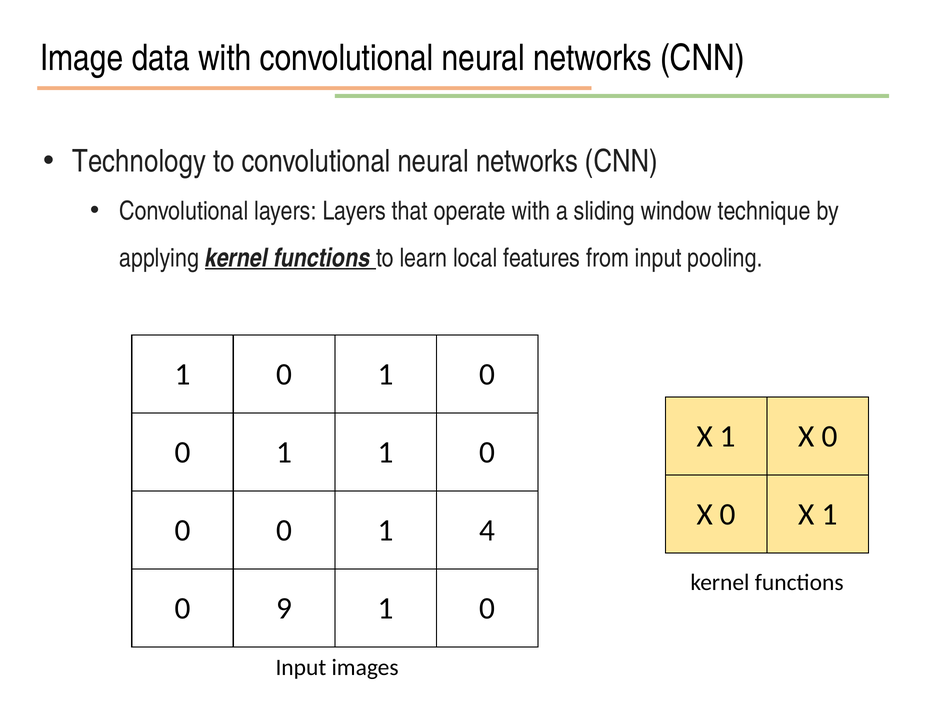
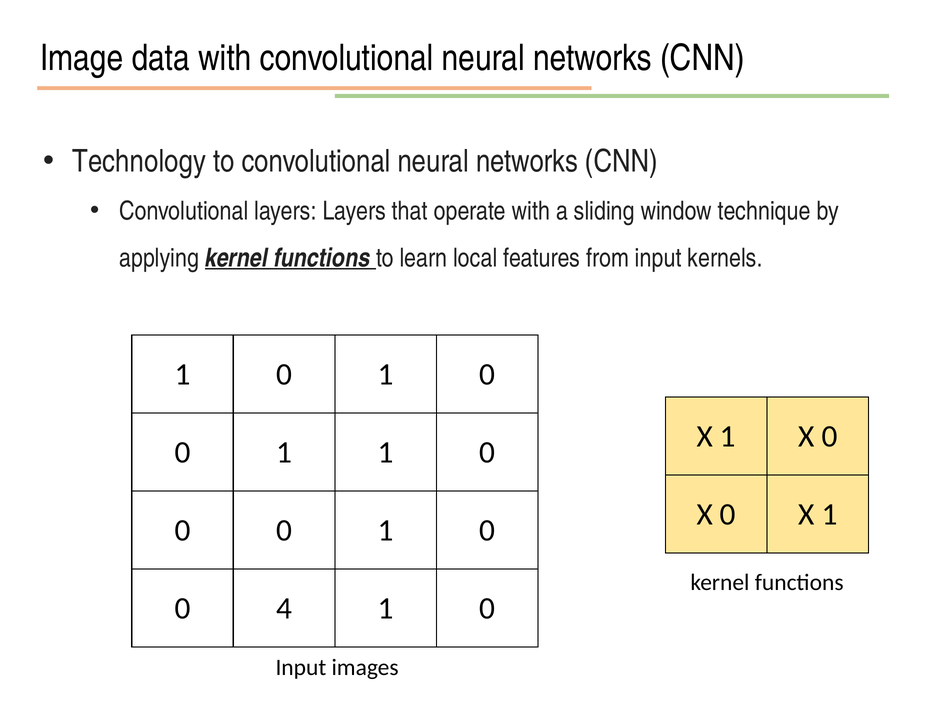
pooling: pooling -> kernels
0 0 1 4: 4 -> 0
9: 9 -> 4
